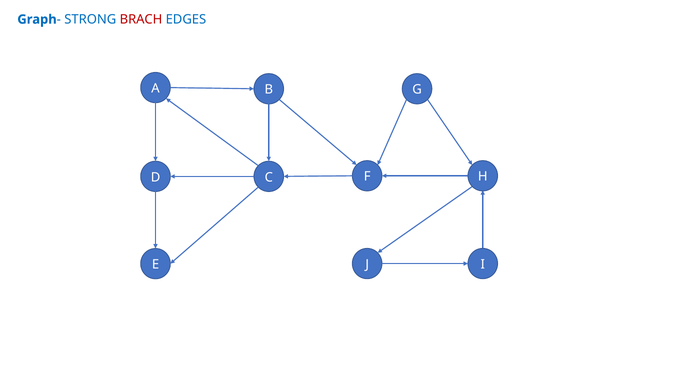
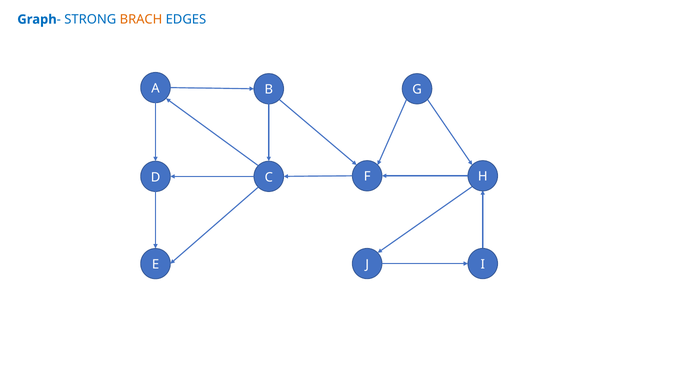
BRACH colour: red -> orange
